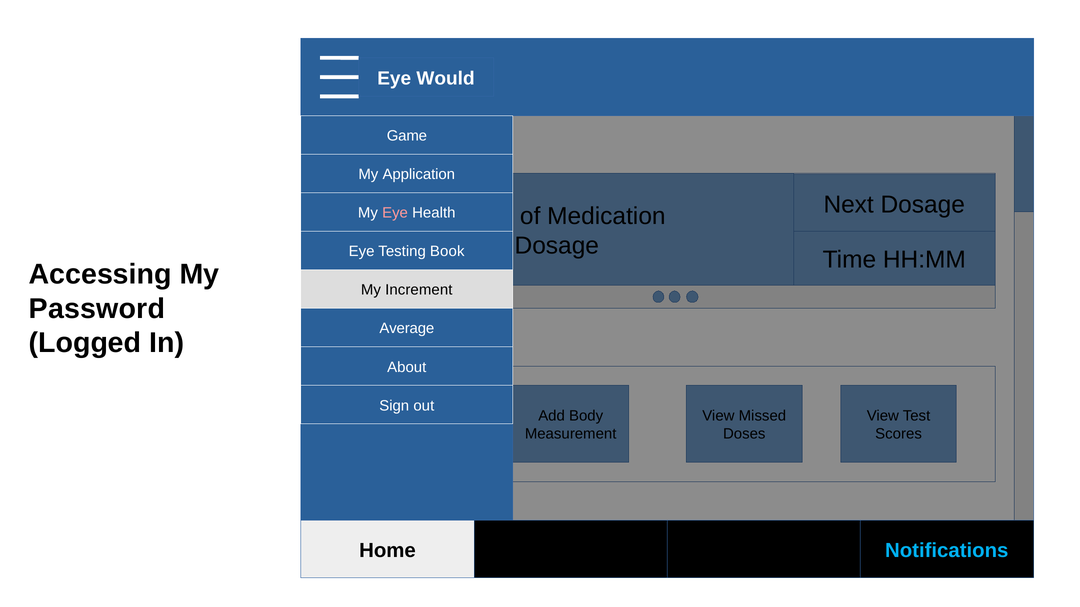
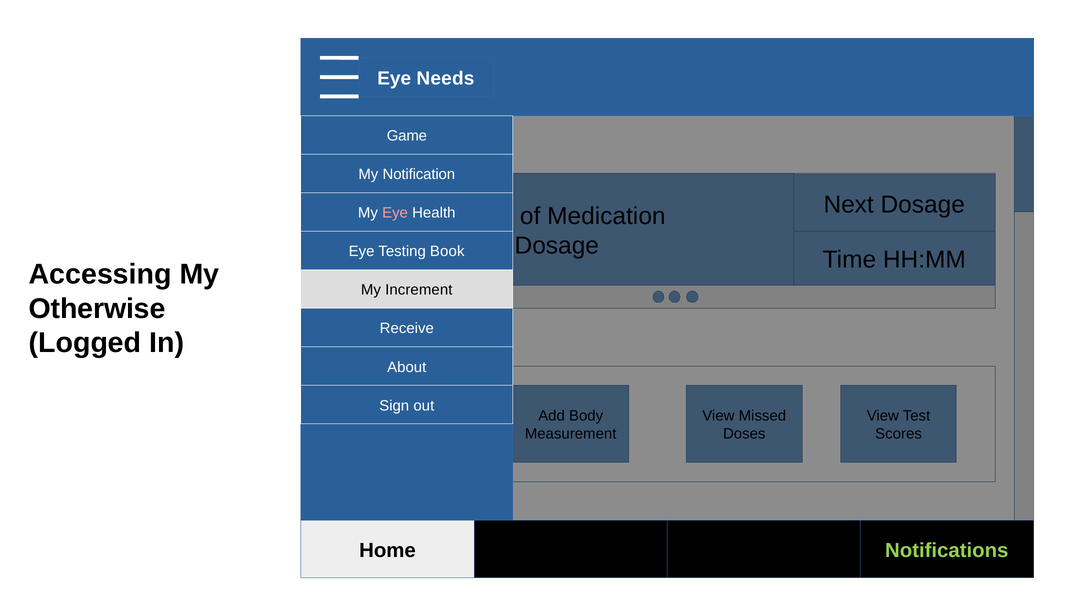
Eye Would: Would -> Needs
Application: Application -> Notification
Password: Password -> Otherwise
Average: Average -> Receive
Notifications colour: light blue -> light green
